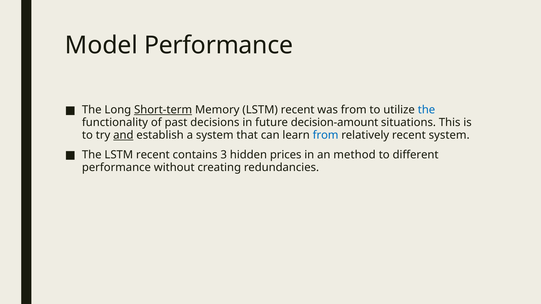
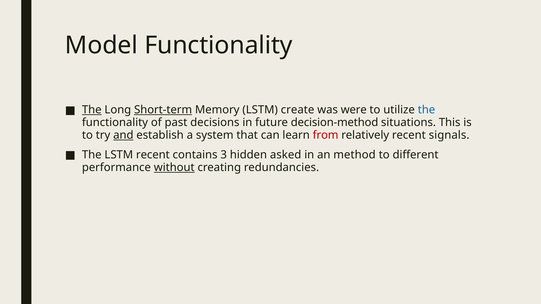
Model Performance: Performance -> Functionality
The at (92, 110) underline: none -> present
Memory LSTM recent: recent -> create
was from: from -> were
decision-amount: decision-amount -> decision-method
from at (326, 135) colour: blue -> red
recent system: system -> signals
prices: prices -> asked
without underline: none -> present
